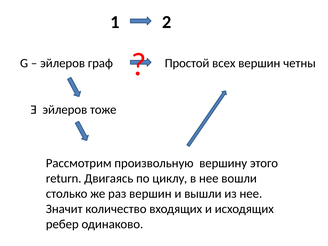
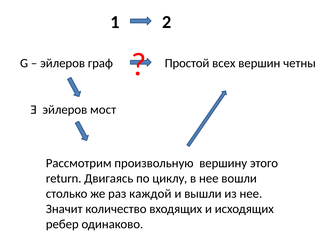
тоже: тоже -> мост
раз вершин: вершин -> каждой
